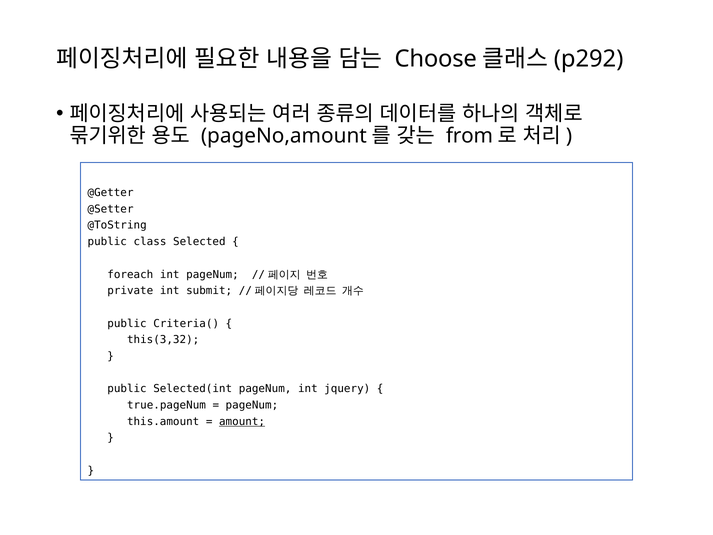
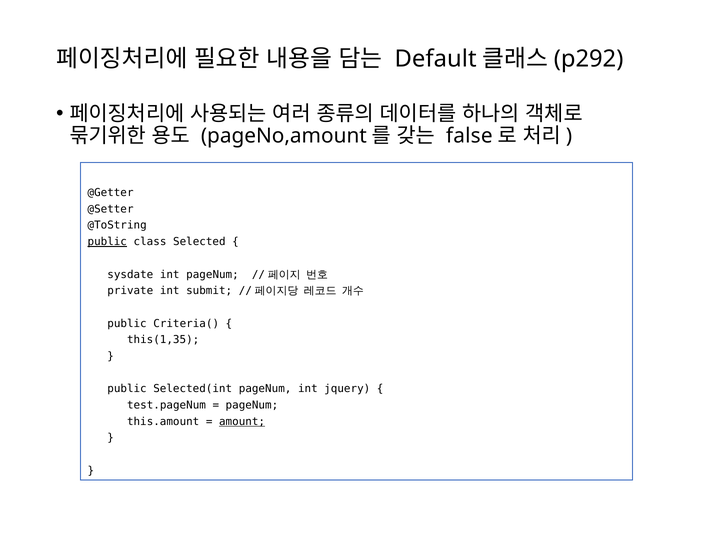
Choose: Choose -> Default
from: from -> false
public at (107, 242) underline: none -> present
foreach: foreach -> sysdate
this(3,32: this(3,32 -> this(1,35
true.pageNum: true.pageNum -> test.pageNum
